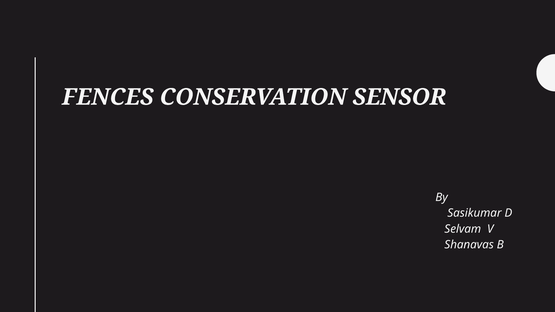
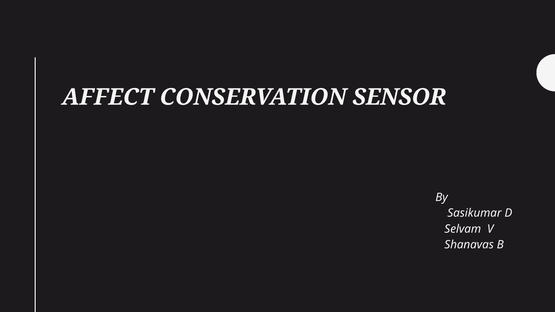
FENCES: FENCES -> AFFECT
